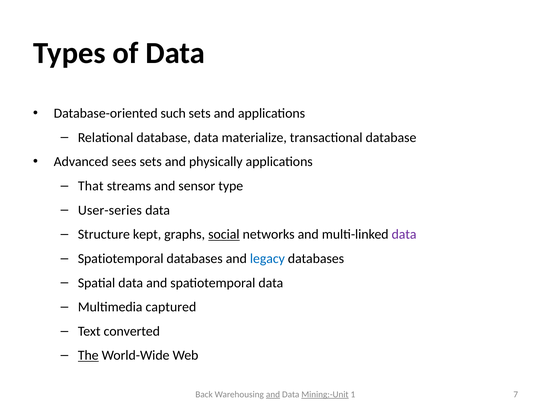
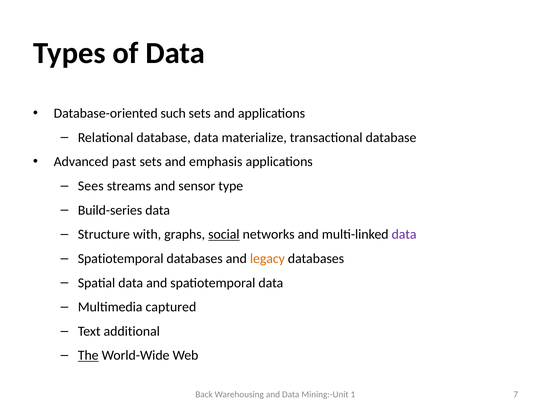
sees: sees -> past
physically: physically -> emphasis
That: That -> Sees
User-series: User-series -> Build-series
kept: kept -> with
legacy colour: blue -> orange
converted: converted -> additional
and at (273, 395) underline: present -> none
Mining:-Unit underline: present -> none
